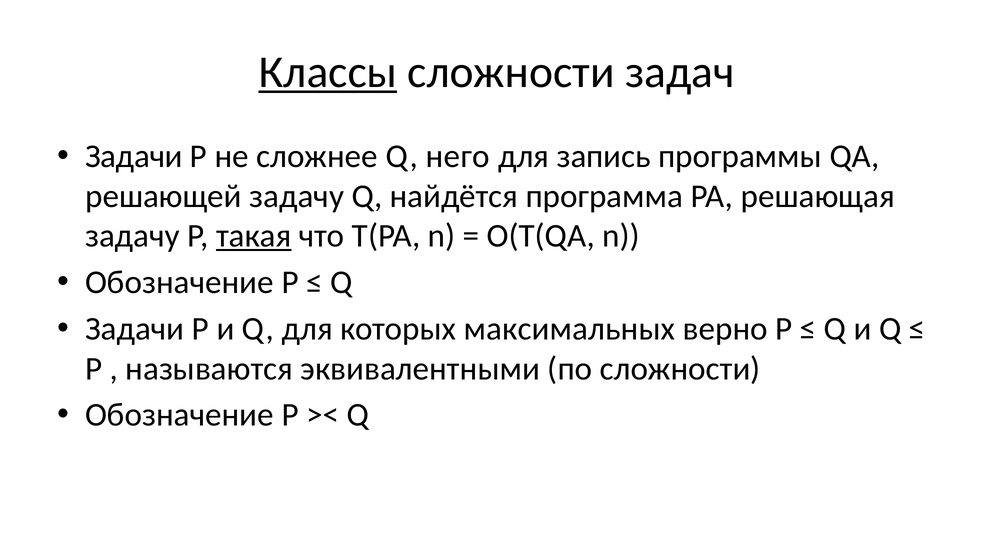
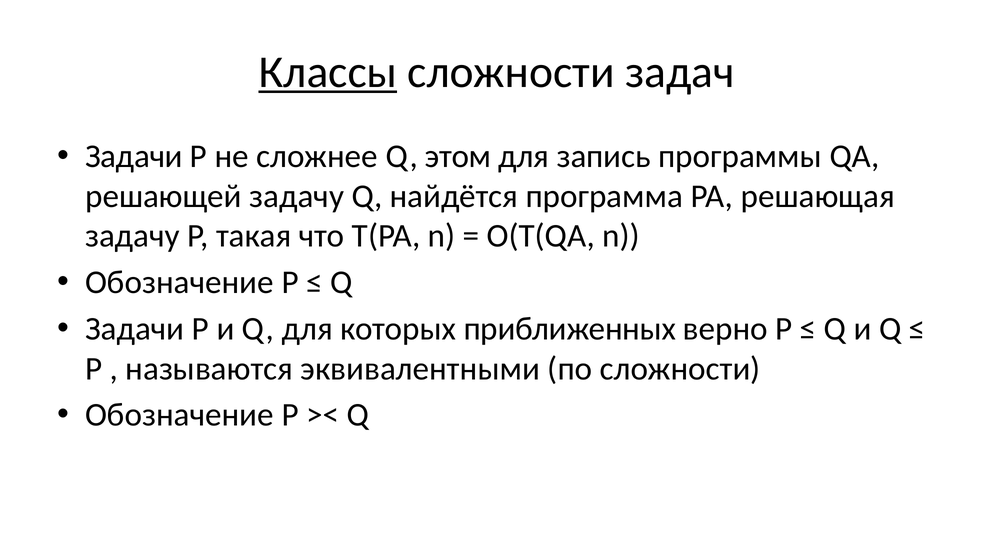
него: него -> этом
такая underline: present -> none
максимальных: максимальных -> приближенных
